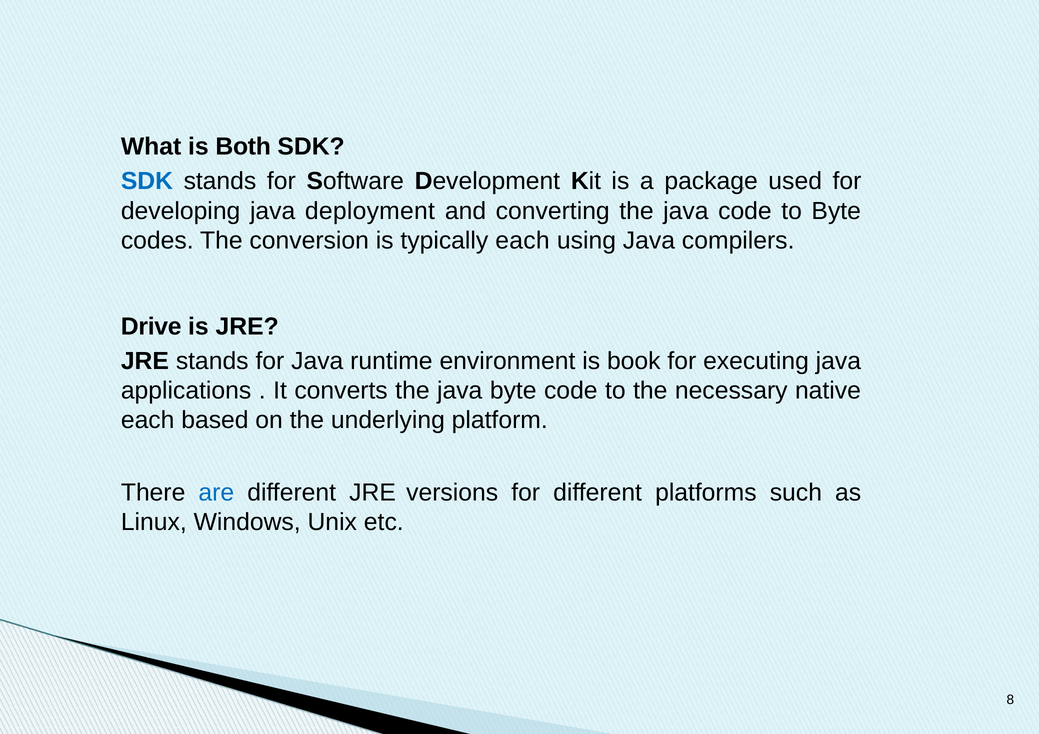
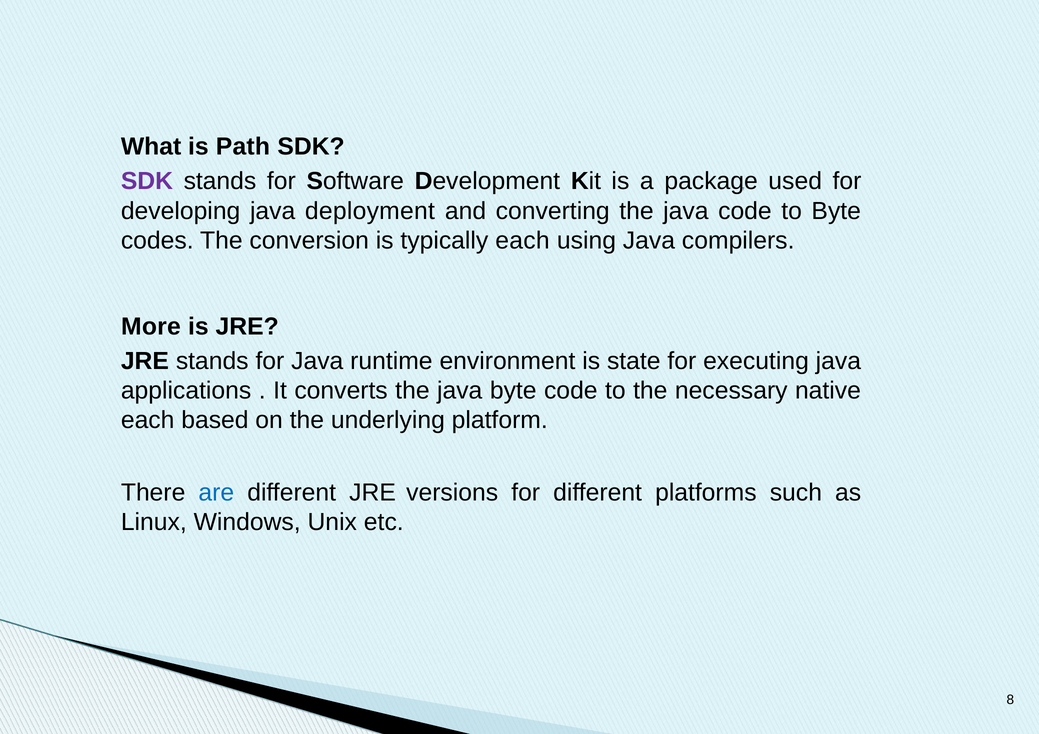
Both: Both -> Path
SDK at (147, 181) colour: blue -> purple
Drive: Drive -> More
book: book -> state
